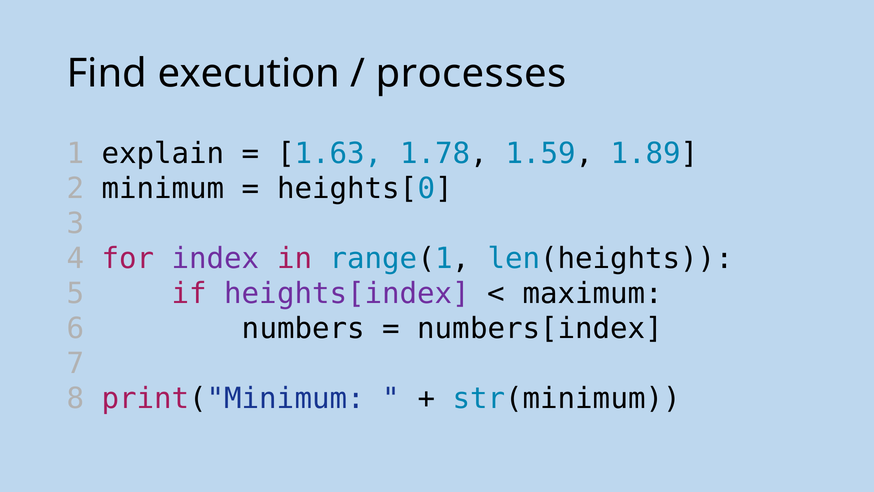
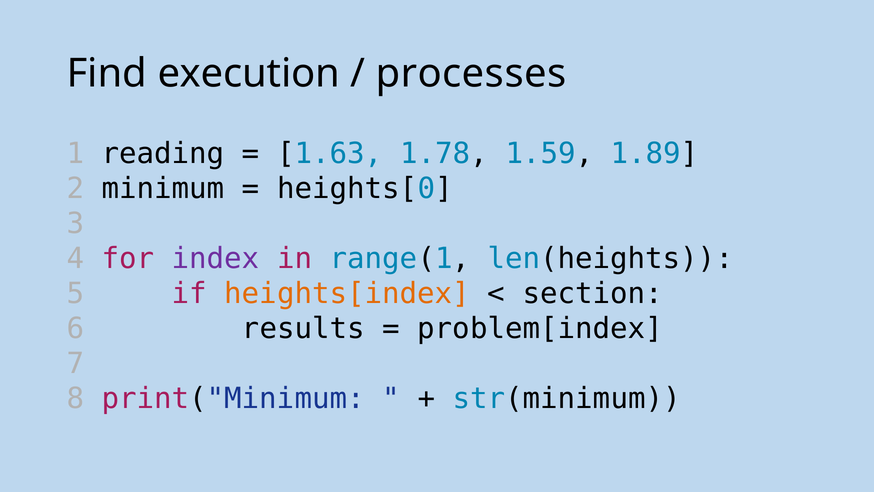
explain: explain -> reading
heights[index colour: purple -> orange
maximum: maximum -> section
numbers: numbers -> results
numbers[index: numbers[index -> problem[index
